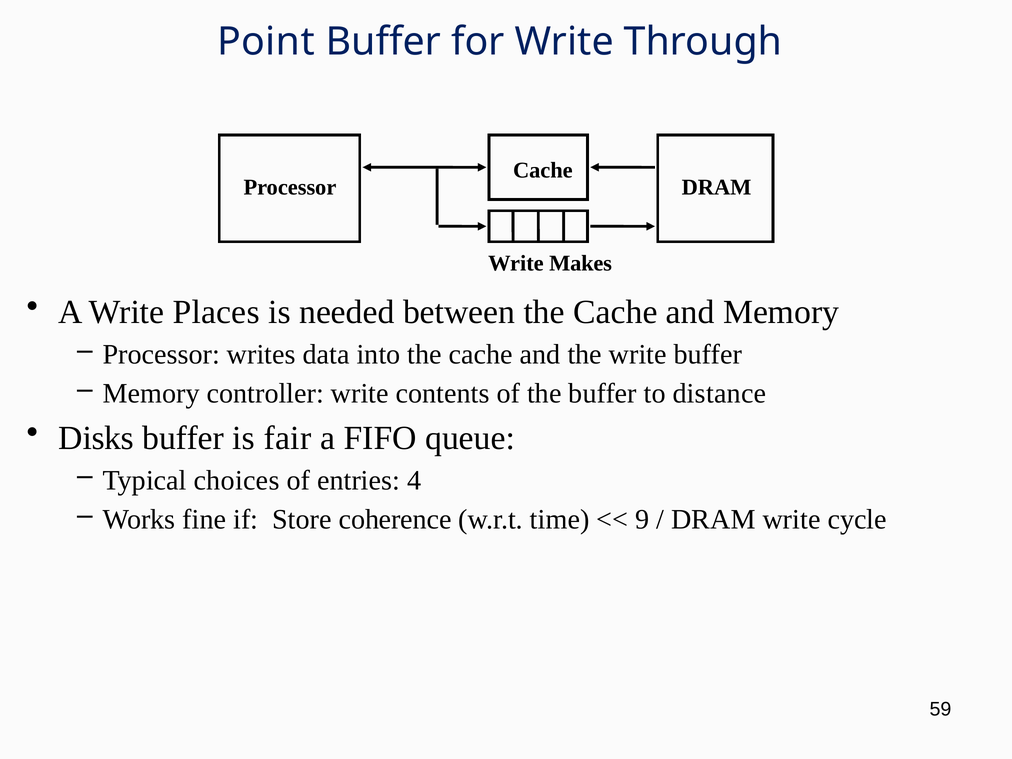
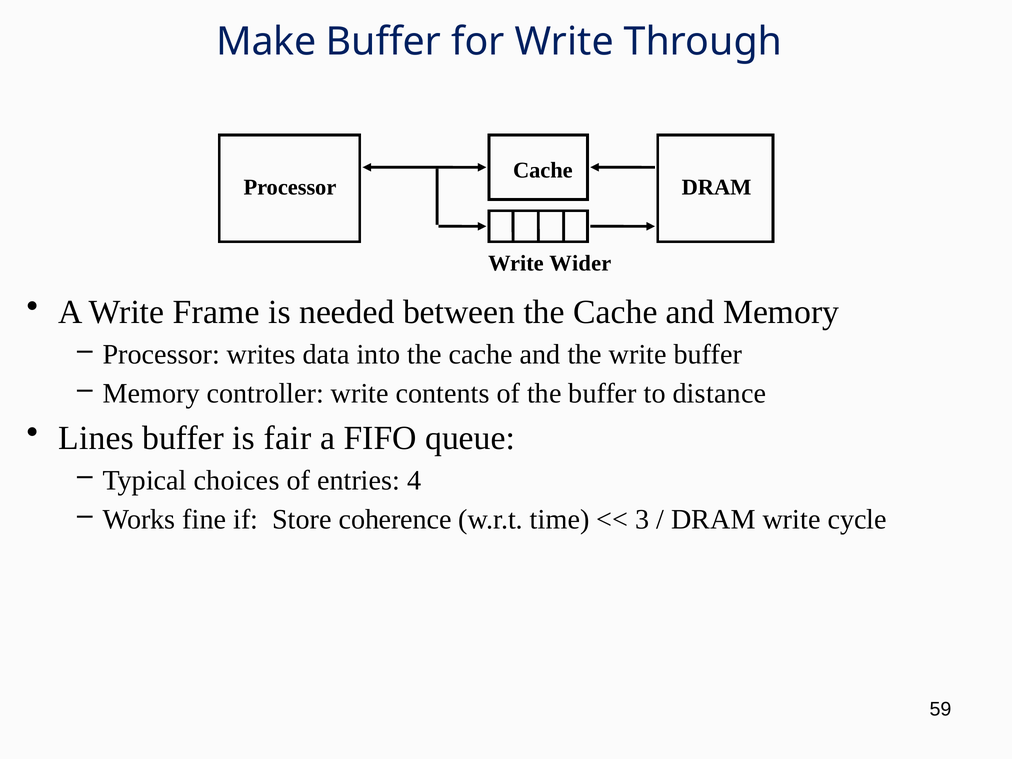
Point: Point -> Make
Makes: Makes -> Wider
Places: Places -> Frame
Disks: Disks -> Lines
9: 9 -> 3
